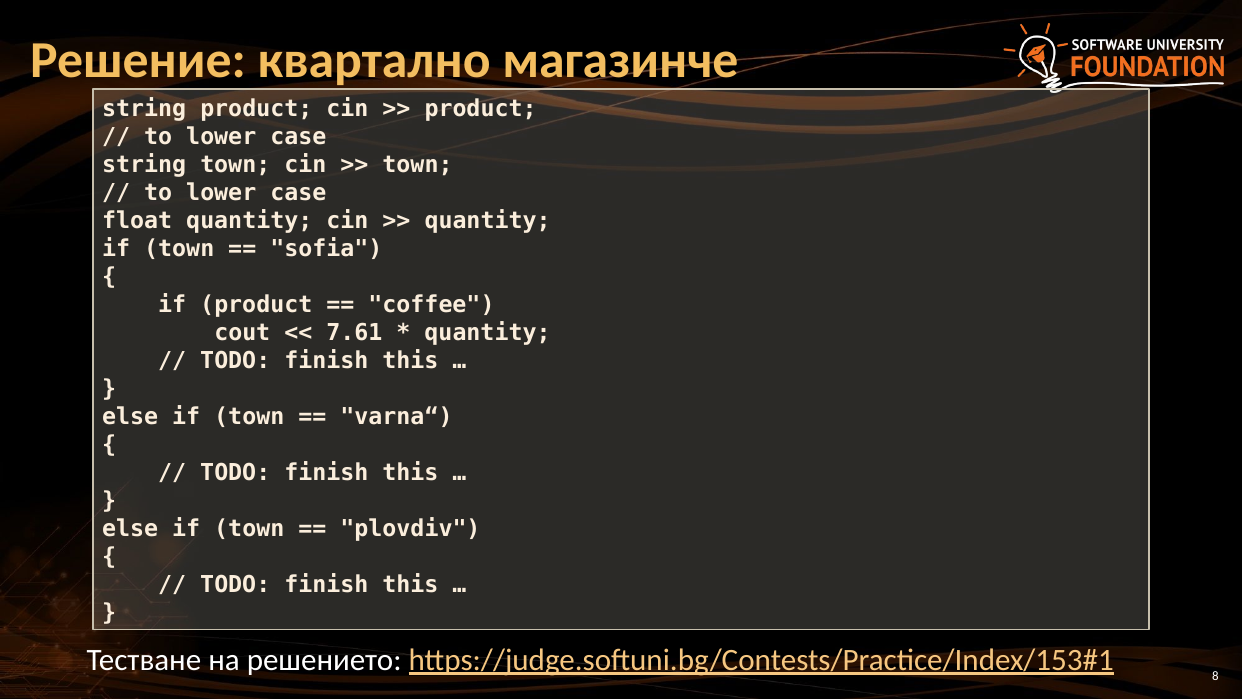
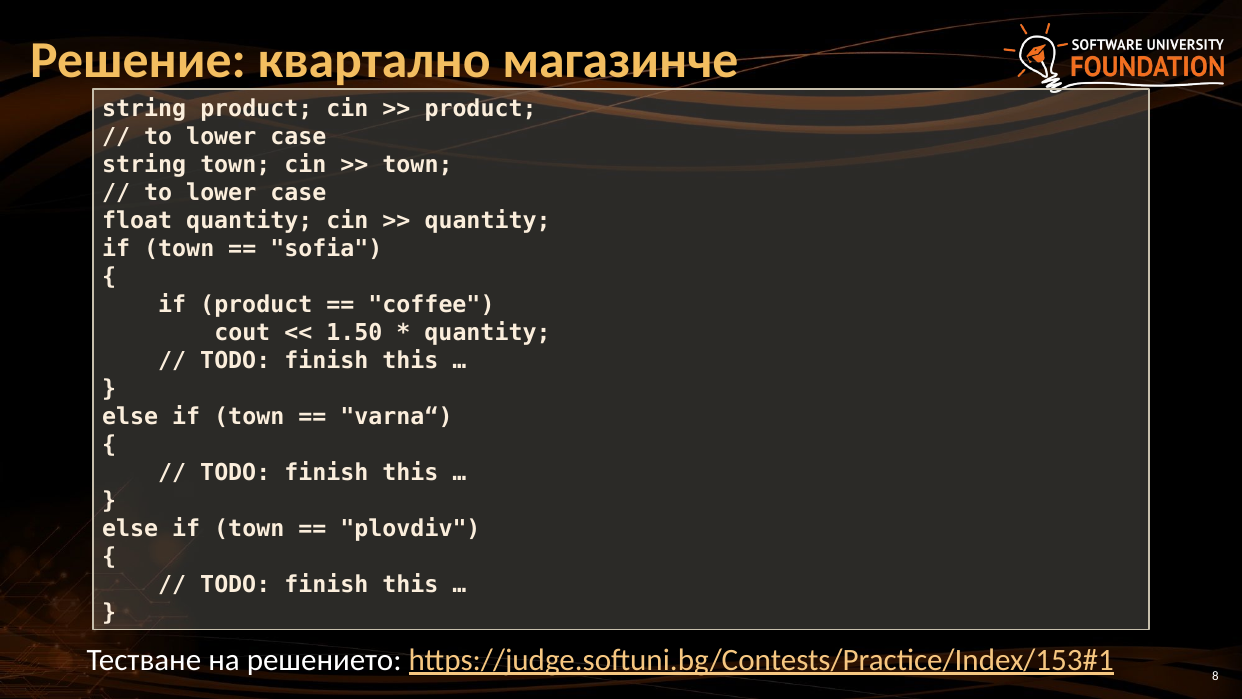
7.61: 7.61 -> 1.50
